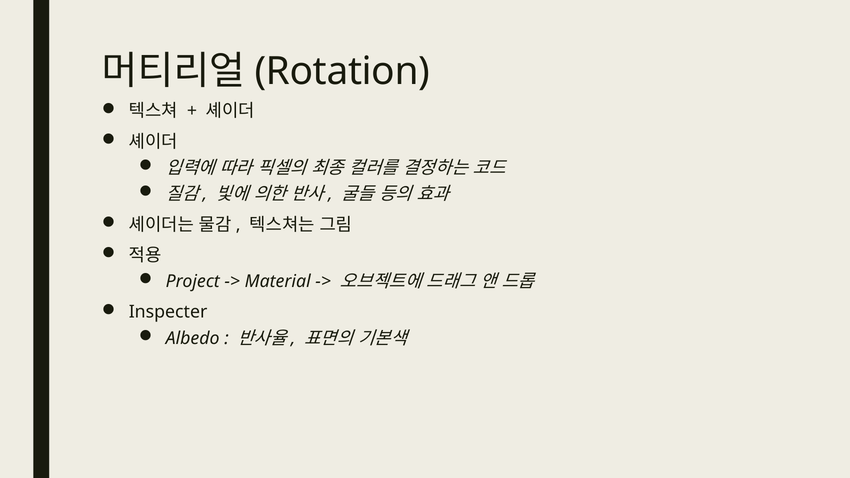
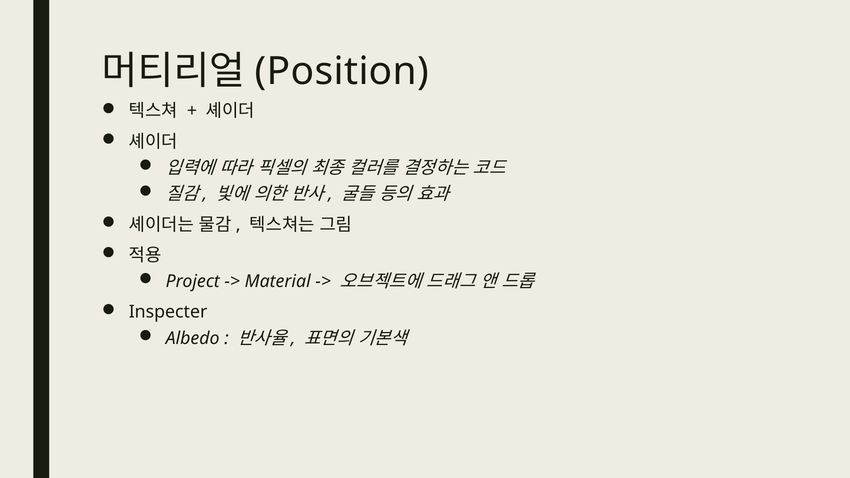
Rotation: Rotation -> Position
